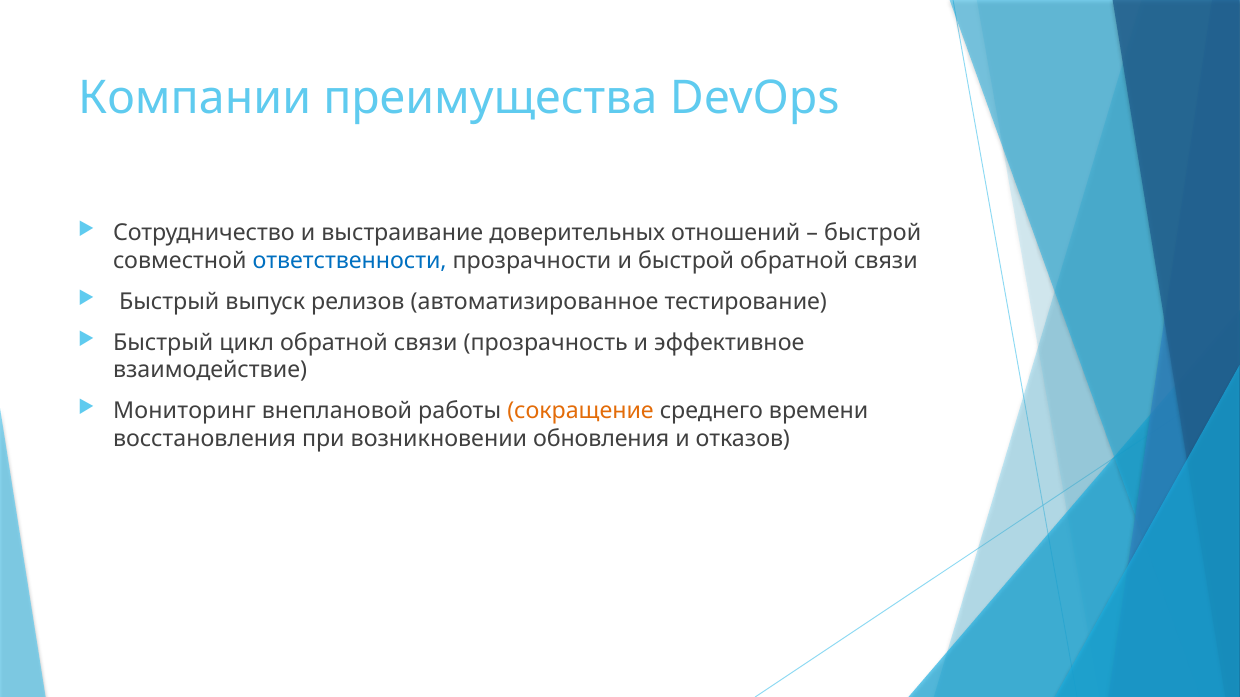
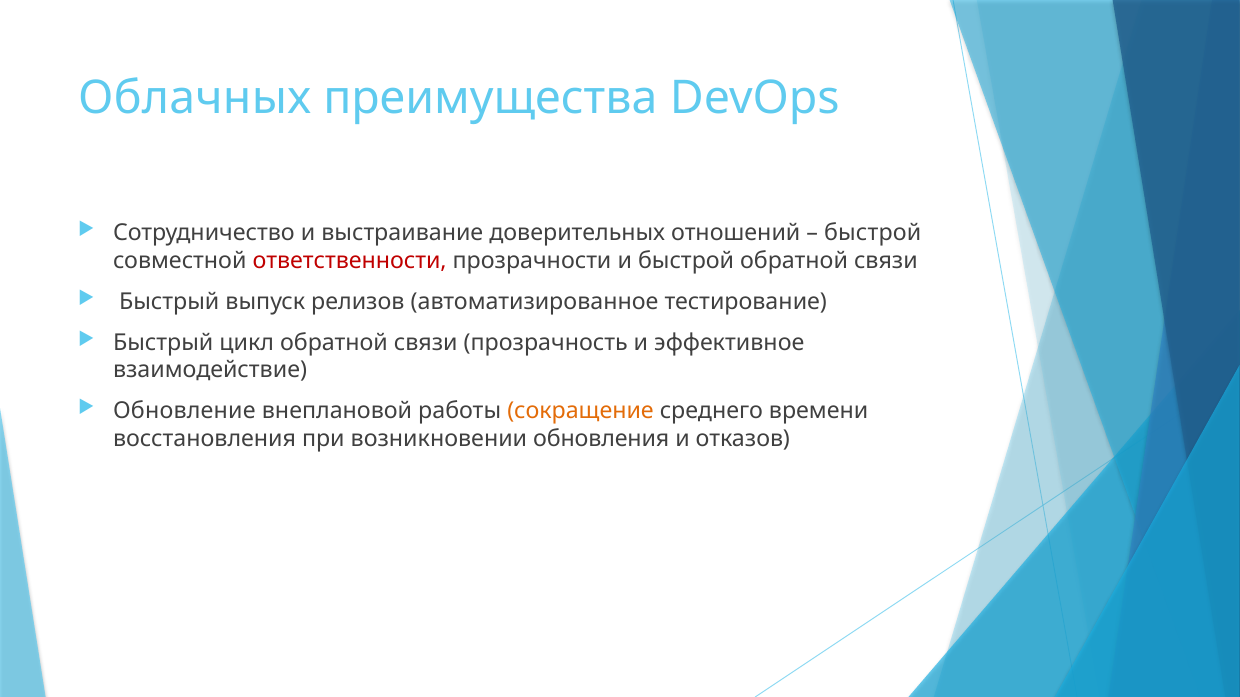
Компании: Компании -> Облачных
ответственности colour: blue -> red
Мониторинг: Мониторинг -> Обновление
